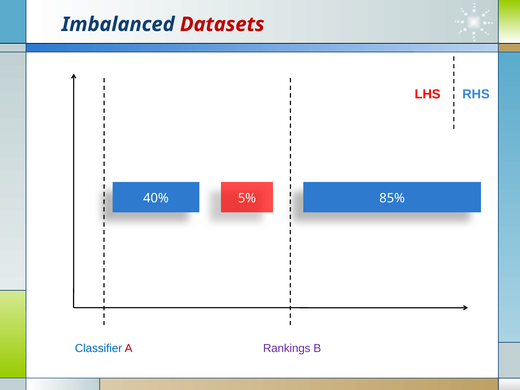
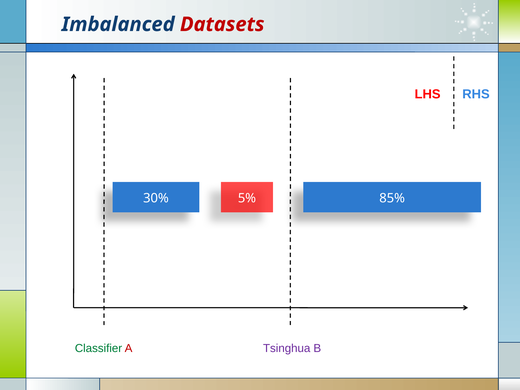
40%: 40% -> 30%
Classifier colour: blue -> green
Rankings: Rankings -> Tsinghua
